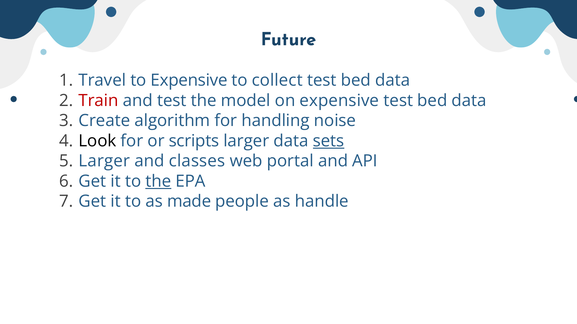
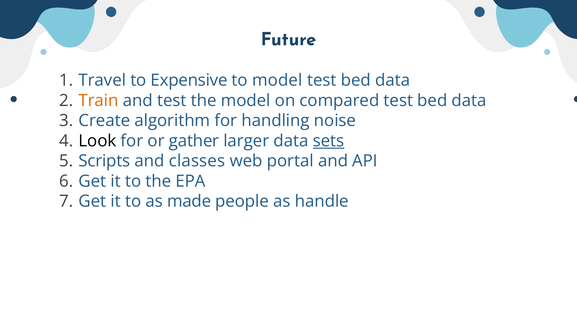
to collect: collect -> model
Train colour: red -> orange
on expensive: expensive -> compared
scripts: scripts -> gather
Larger at (104, 161): Larger -> Scripts
the at (158, 182) underline: present -> none
